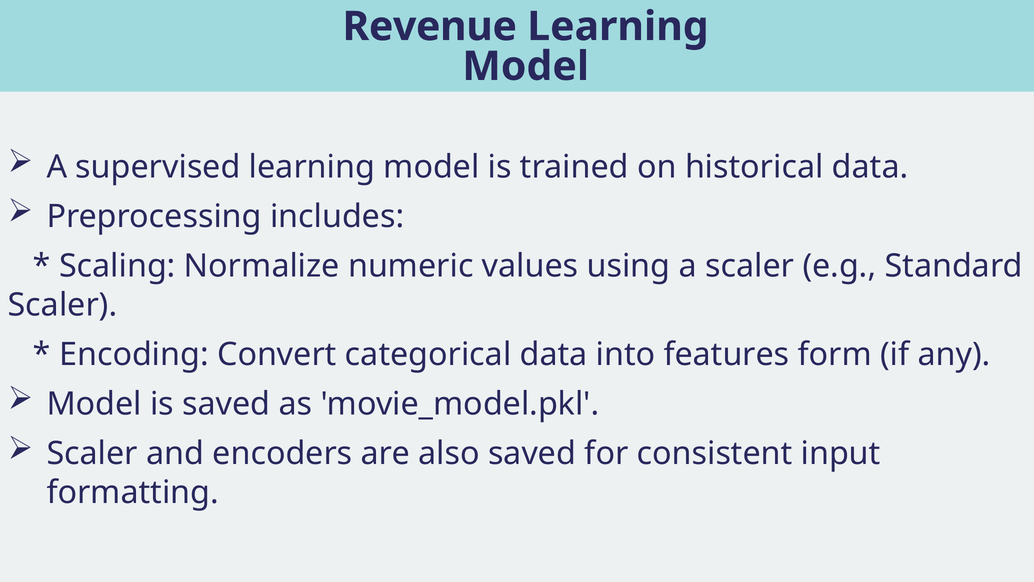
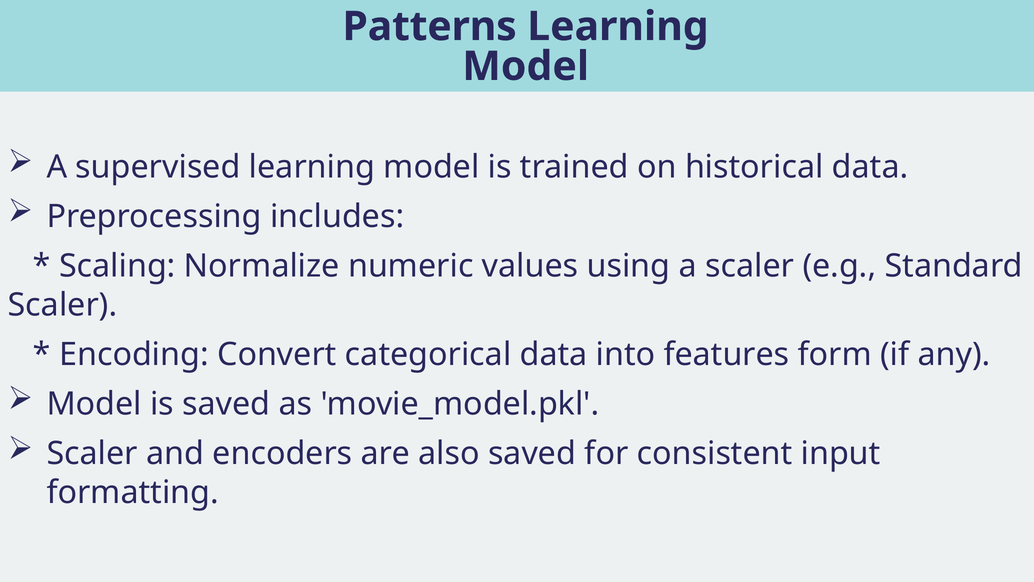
Revenue: Revenue -> Patterns
